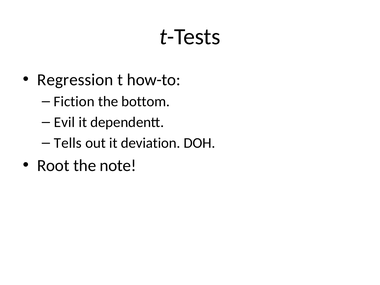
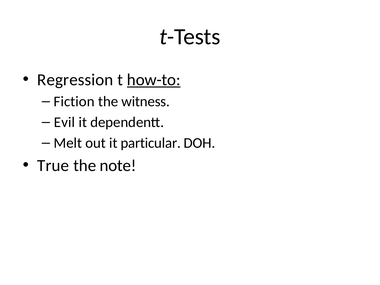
how-to underline: none -> present
bottom: bottom -> witness
Tells: Tells -> Melt
deviation: deviation -> particular
Root: Root -> True
